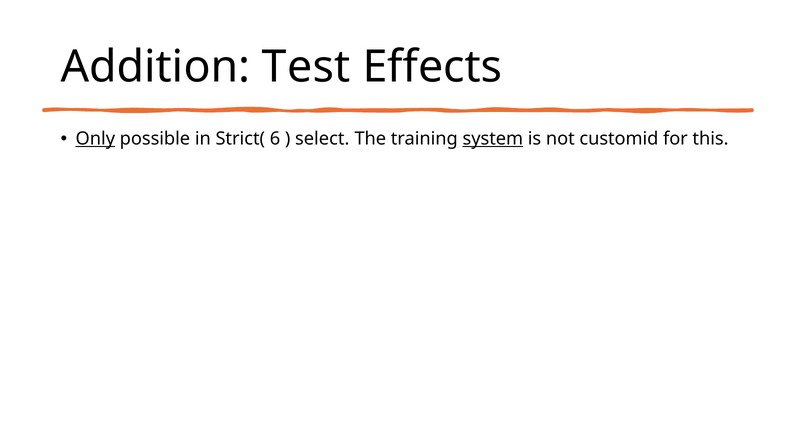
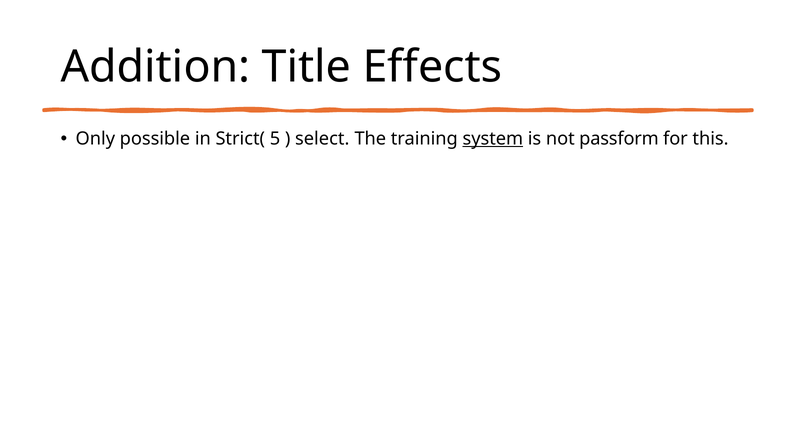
Test: Test -> Title
Only underline: present -> none
6: 6 -> 5
customid: customid -> passform
